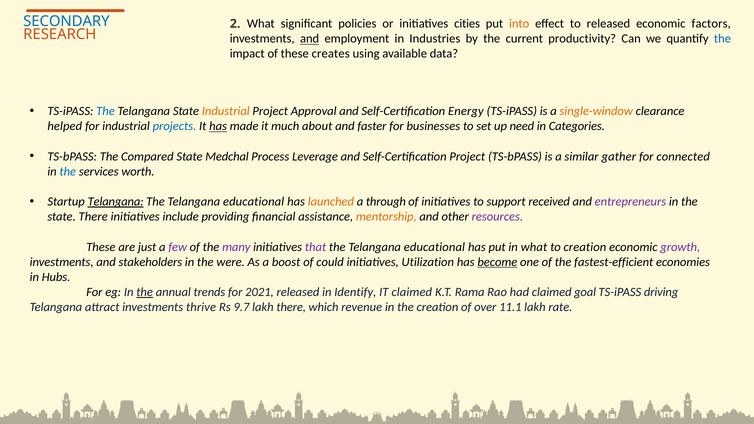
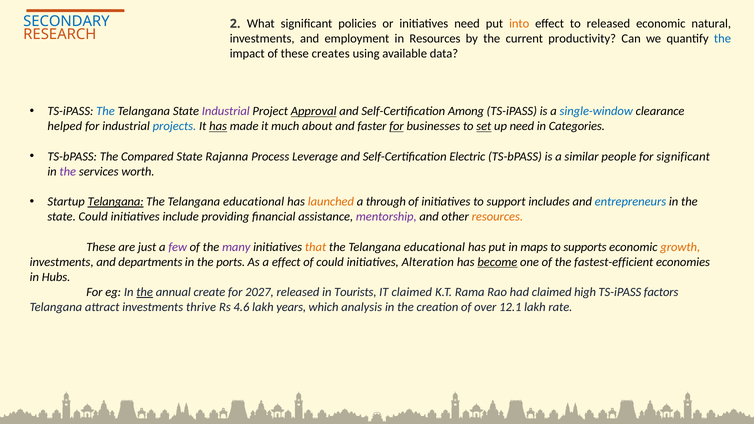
initiatives cities: cities -> need
factors: factors -> natural
and at (310, 39) underline: present -> none
in Industries: Industries -> Resources
Industrial at (226, 111) colour: orange -> purple
Approval underline: none -> present
Energy: Energy -> Among
single-window colour: orange -> blue
for at (397, 126) underline: none -> present
set underline: none -> present
Medchal: Medchal -> Rajanna
Self-Certification Project: Project -> Electric
gather: gather -> people
for connected: connected -> significant
the at (68, 172) colour: blue -> purple
received: received -> includes
entrepreneurs colour: purple -> blue
state There: There -> Could
mentorship colour: orange -> purple
resources at (497, 217) colour: purple -> orange
that colour: purple -> orange
in what: what -> maps
to creation: creation -> supports
growth colour: purple -> orange
stakeholders: stakeholders -> departments
were: were -> ports
a boost: boost -> effect
Utilization: Utilization -> Alteration
trends: trends -> create
2021: 2021 -> 2027
Identify: Identify -> Tourists
goal: goal -> high
driving: driving -> factors
9.7: 9.7 -> 4.6
lakh there: there -> years
revenue: revenue -> analysis
11.1: 11.1 -> 12.1
